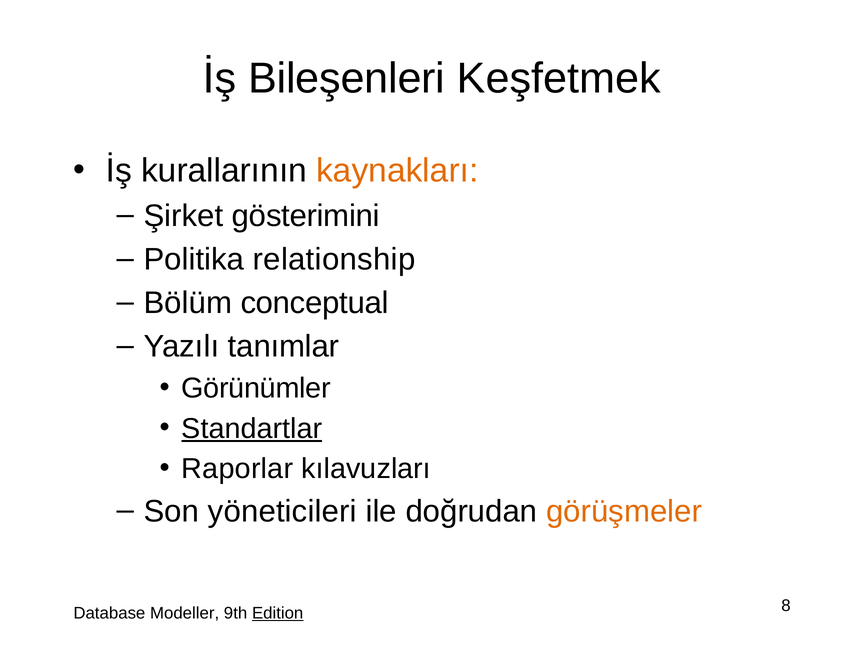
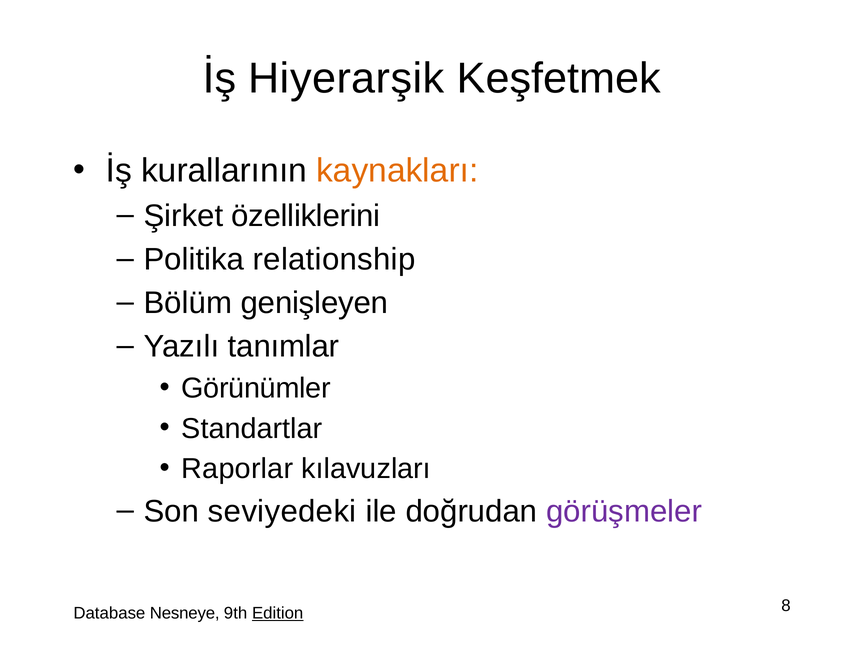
Bileşenleri: Bileşenleri -> Hiyerarşik
gösterimini: gösterimini -> özelliklerini
conceptual: conceptual -> genişleyen
Standartlar underline: present -> none
yöneticileri: yöneticileri -> seviyedeki
görüşmeler colour: orange -> purple
Modeller: Modeller -> Nesneye
